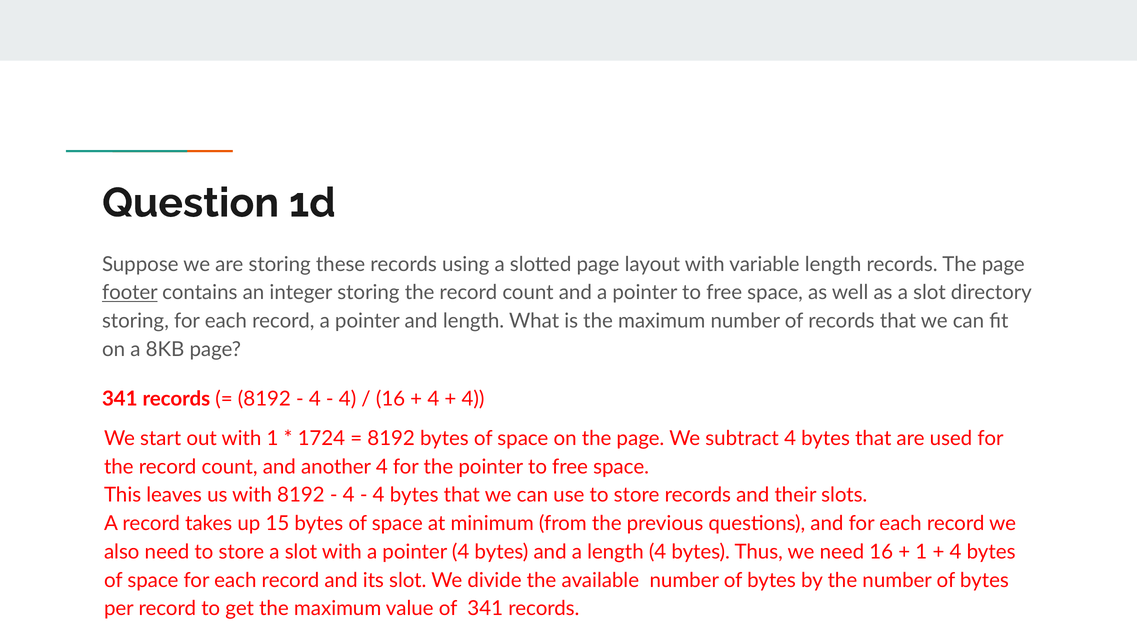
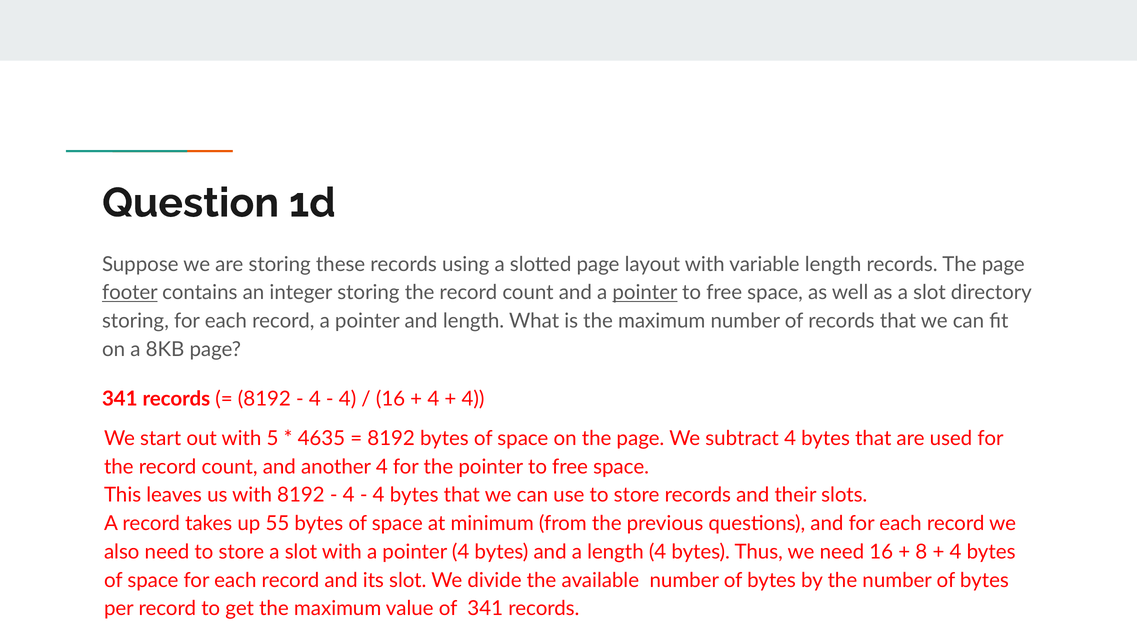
pointer at (645, 292) underline: none -> present
with 1: 1 -> 5
1724: 1724 -> 4635
15: 15 -> 55
1 at (921, 552): 1 -> 8
